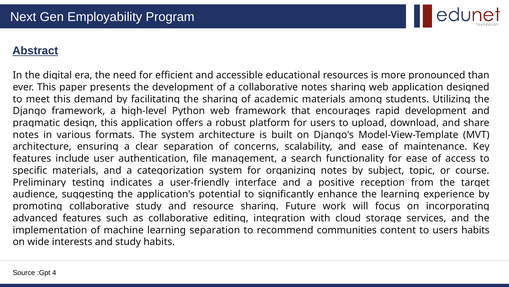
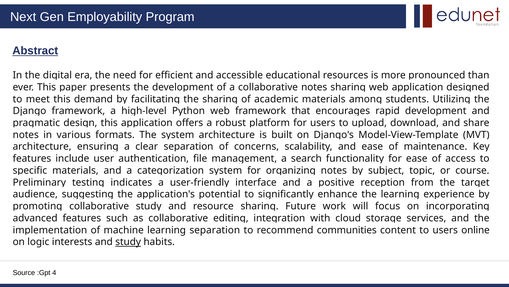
users habits: habits -> online
wide: wide -> logic
study at (128, 241) underline: none -> present
